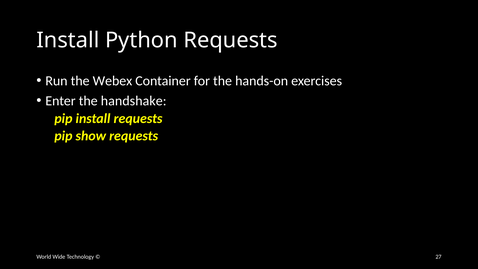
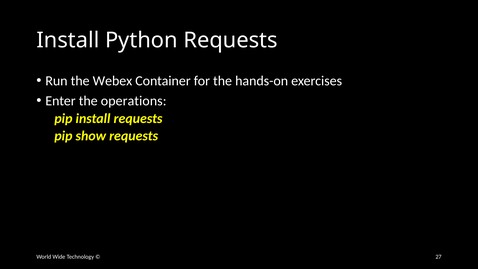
handshake: handshake -> operations
